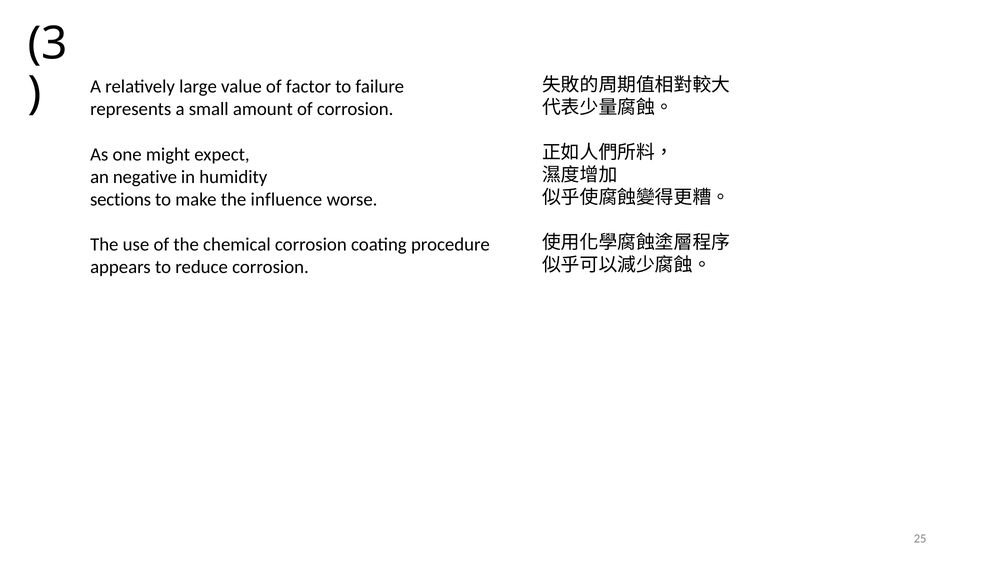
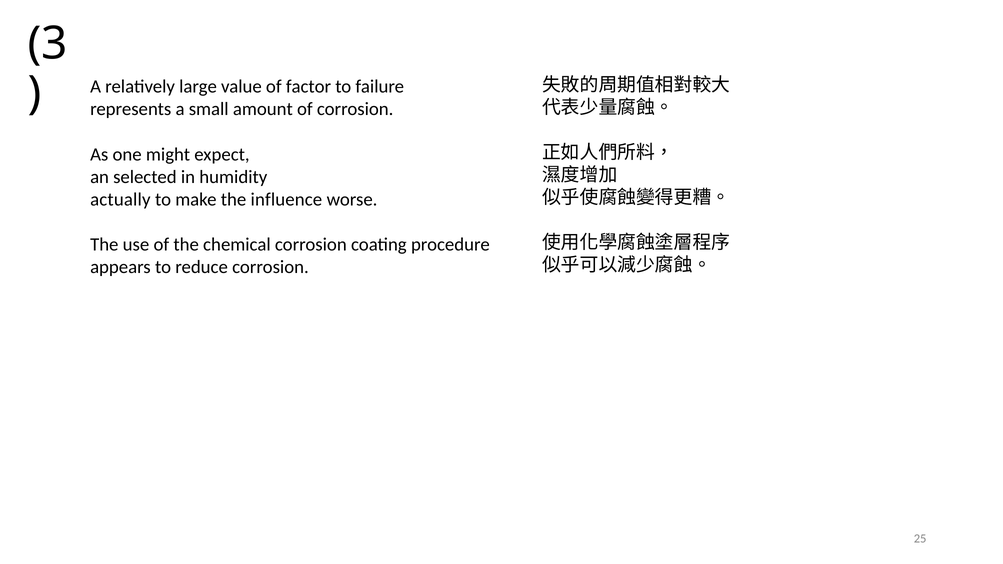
negative: negative -> selected
sections: sections -> actually
